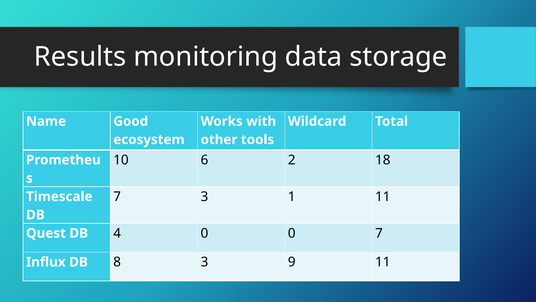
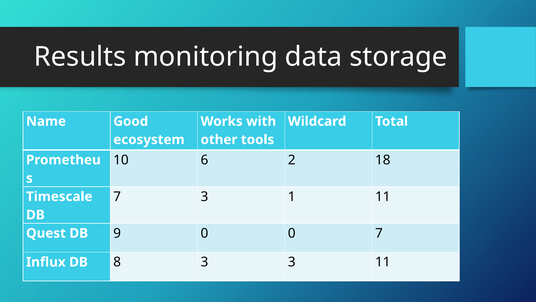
4: 4 -> 9
3 9: 9 -> 3
